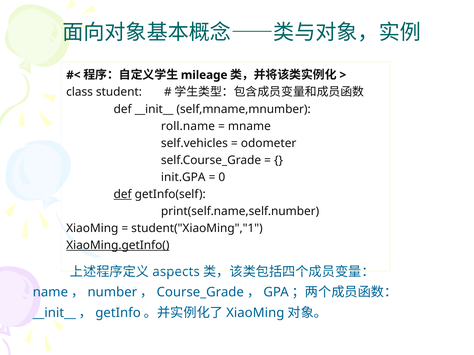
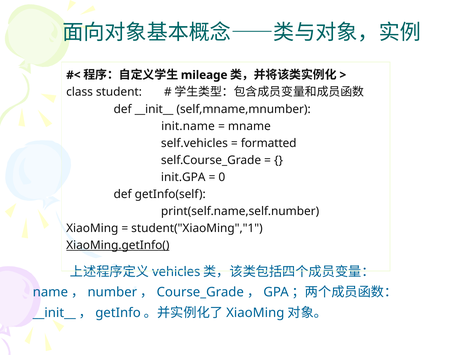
roll.name: roll.name -> init.name
odometer: odometer -> formatted
def at (123, 195) underline: present -> none
aspects: aspects -> vehicles
